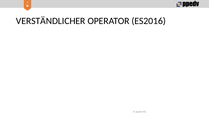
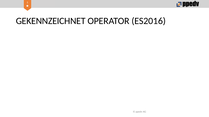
VERSTÄNDLICHER: VERSTÄNDLICHER -> GEKENNZEICHNET
